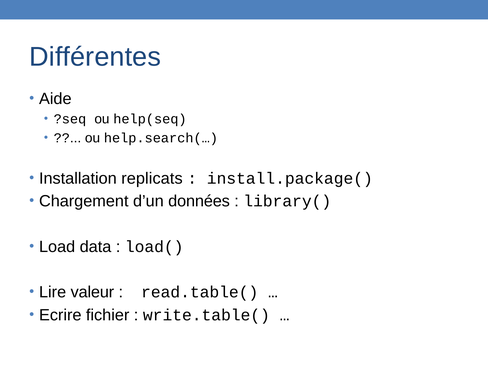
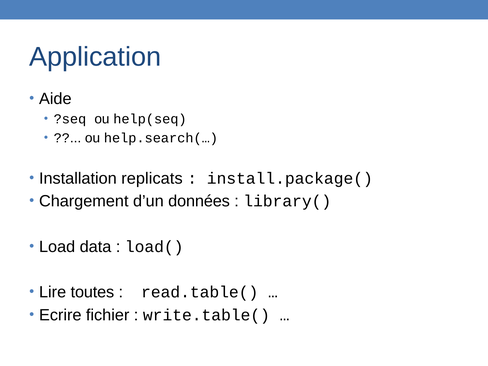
Différentes: Différentes -> Application
valeur: valeur -> toutes
